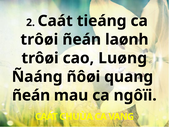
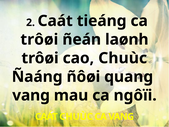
cao Luøng: Luøng -> Chuùc
ñeán at (31, 95): ñeán -> vang
CAÁT CHUÙA: CHUÙA -> CHUÙC
